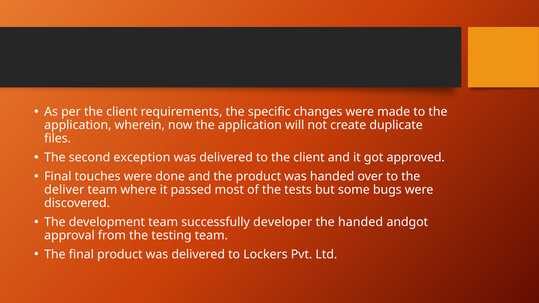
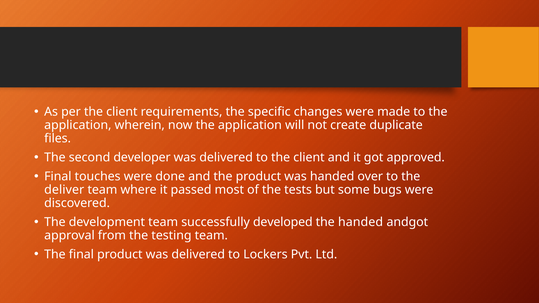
exception: exception -> developer
developer: developer -> developed
